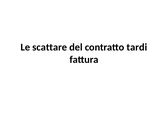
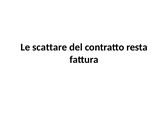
tardi: tardi -> resta
